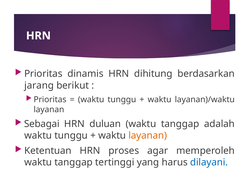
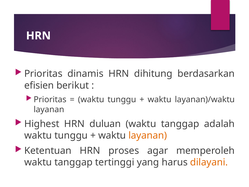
jarang: jarang -> efisien
Sebagai: Sebagai -> Highest
dilayani colour: blue -> orange
